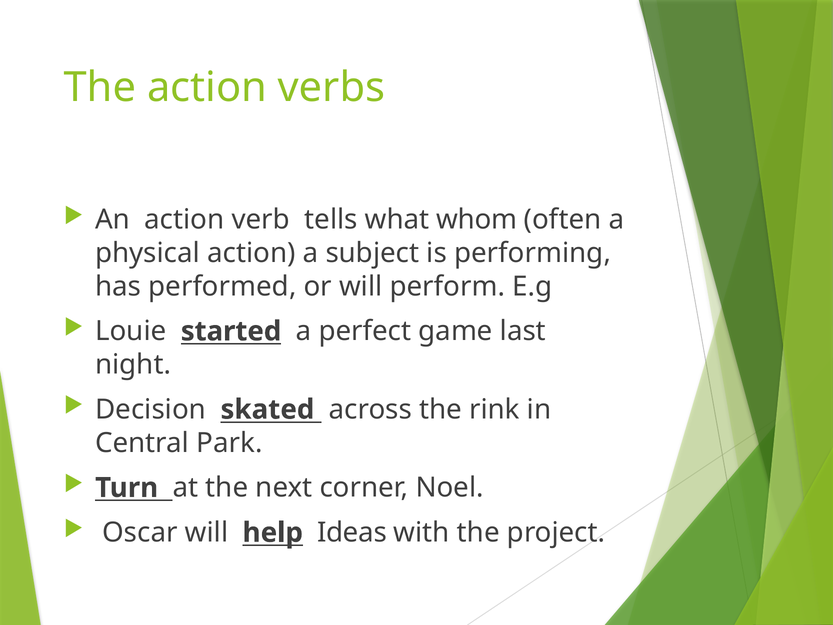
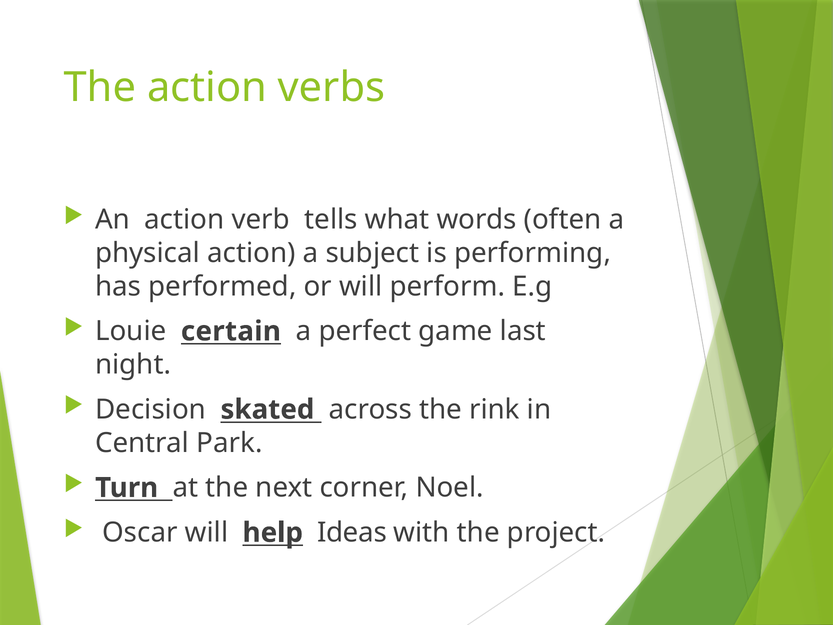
whom: whom -> words
started: started -> certain
